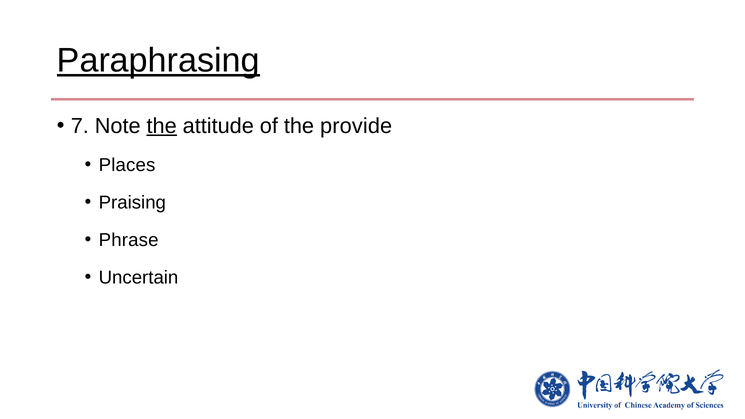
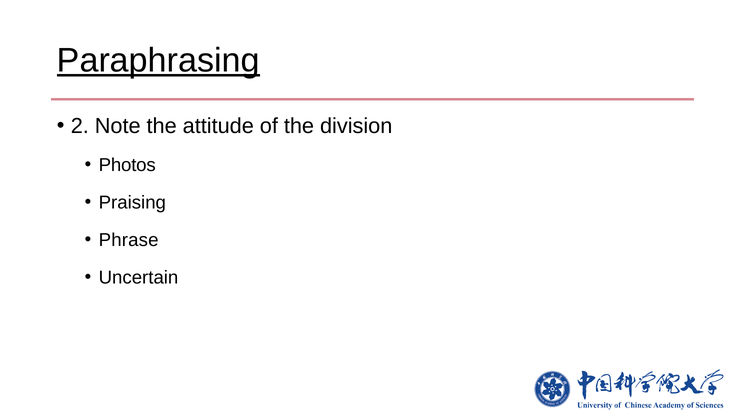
7: 7 -> 2
the at (162, 126) underline: present -> none
provide: provide -> division
Places: Places -> Photos
